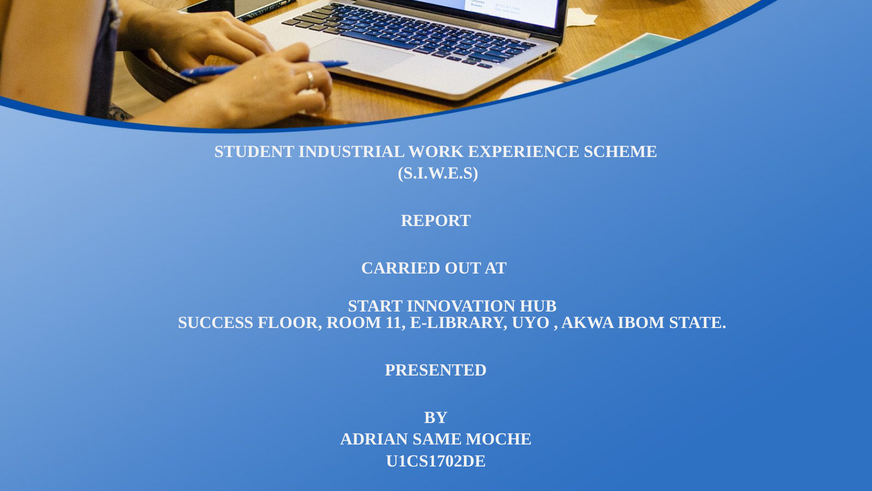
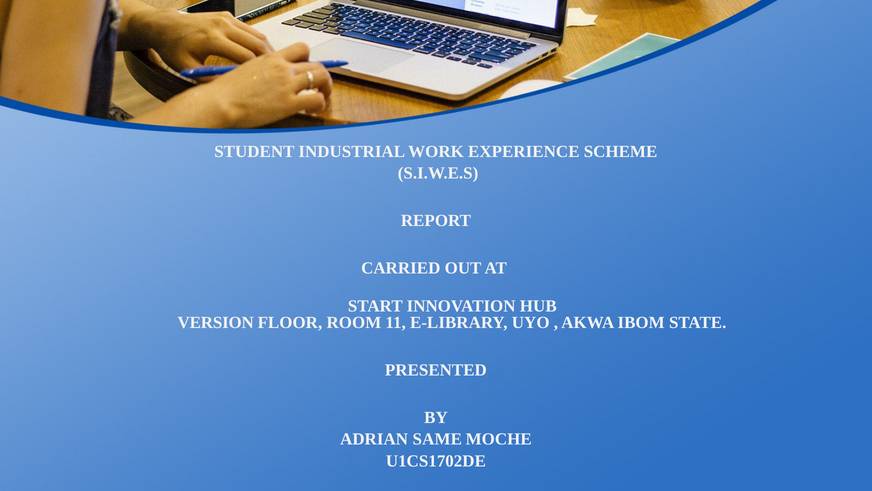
SUCCESS: SUCCESS -> VERSION
